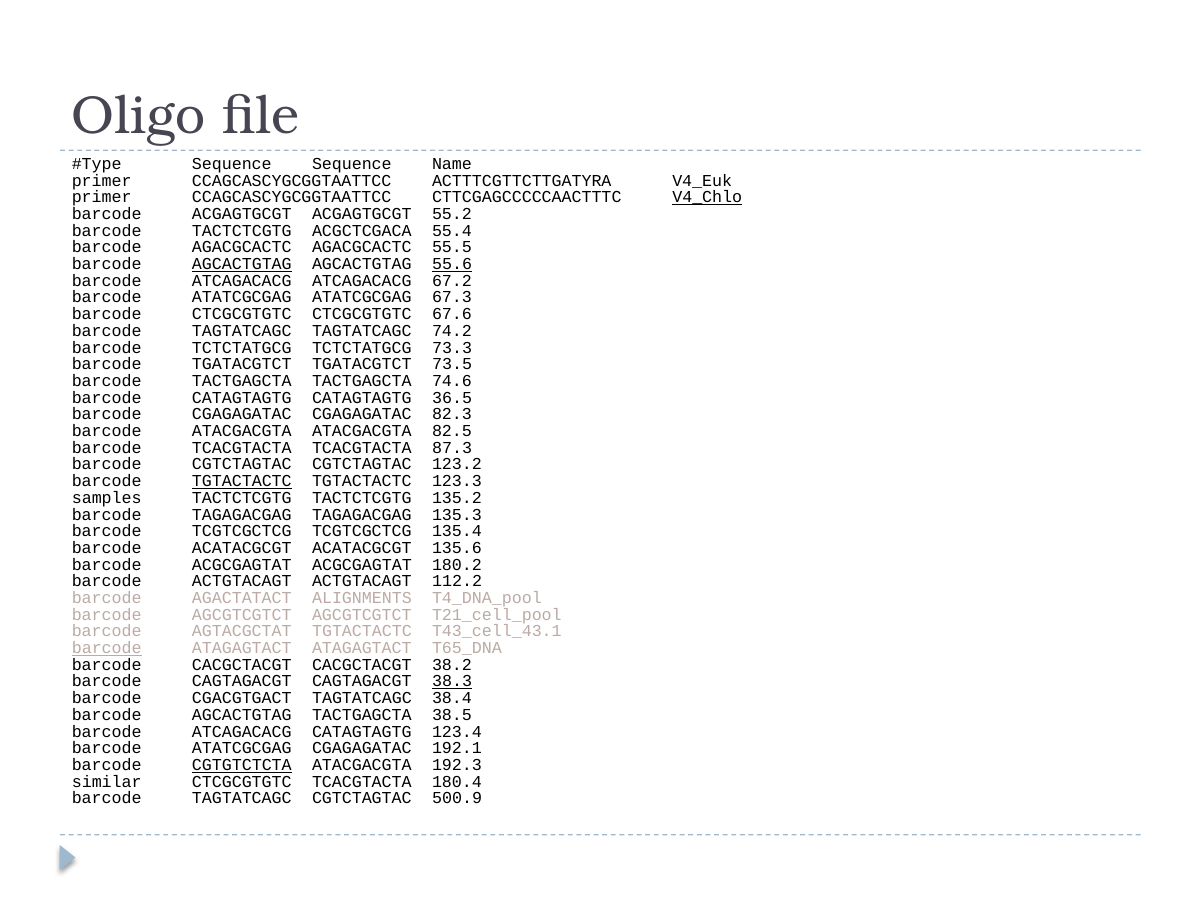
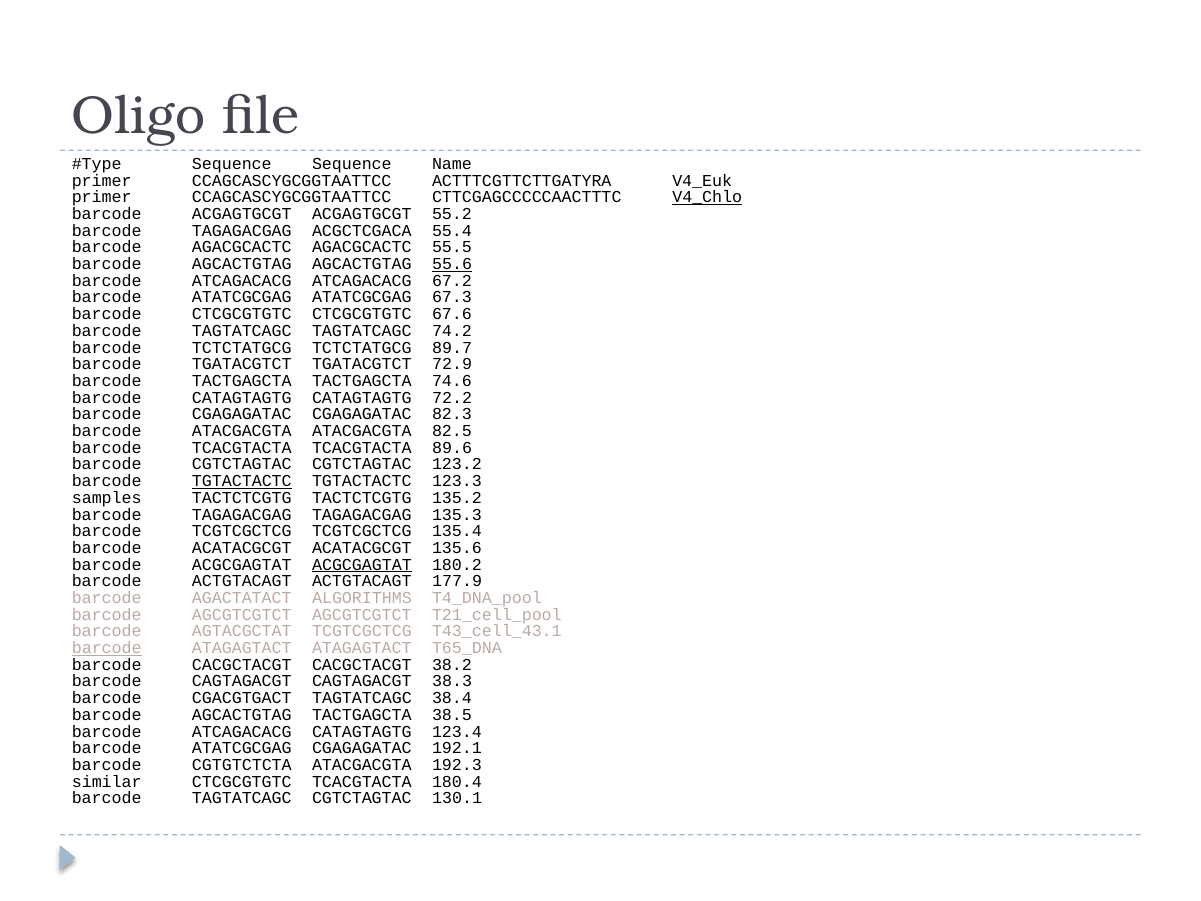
TACTCTCGTG at (242, 231): TACTCTCGTG -> TAGAGACGAG
AGCACTGTAG at (242, 264) underline: present -> none
73.3: 73.3 -> 89.7
73.5: 73.5 -> 72.9
36.5: 36.5 -> 72.2
87.3: 87.3 -> 89.6
ACGCGAGTAT at (362, 564) underline: none -> present
112.2: 112.2 -> 177.9
ALIGNMENTS: ALIGNMENTS -> ALGORITHMS
AGTACGCTAT TGTACTACTC: TGTACTACTC -> TCGTCGCTCG
38.3 underline: present -> none
CGTGTCTCTA underline: present -> none
500.9: 500.9 -> 130.1
